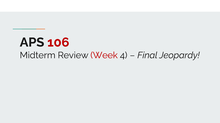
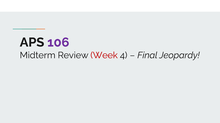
106 colour: red -> purple
